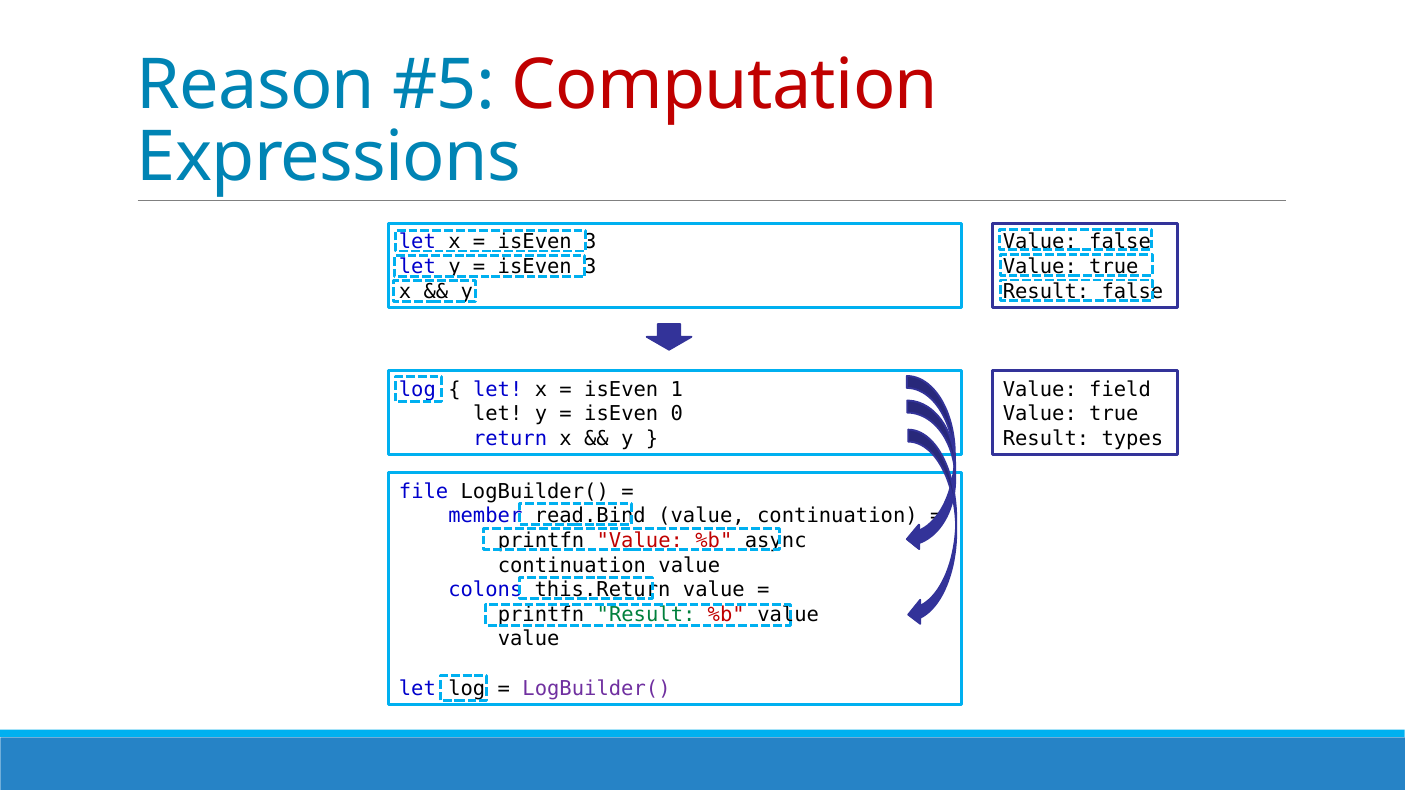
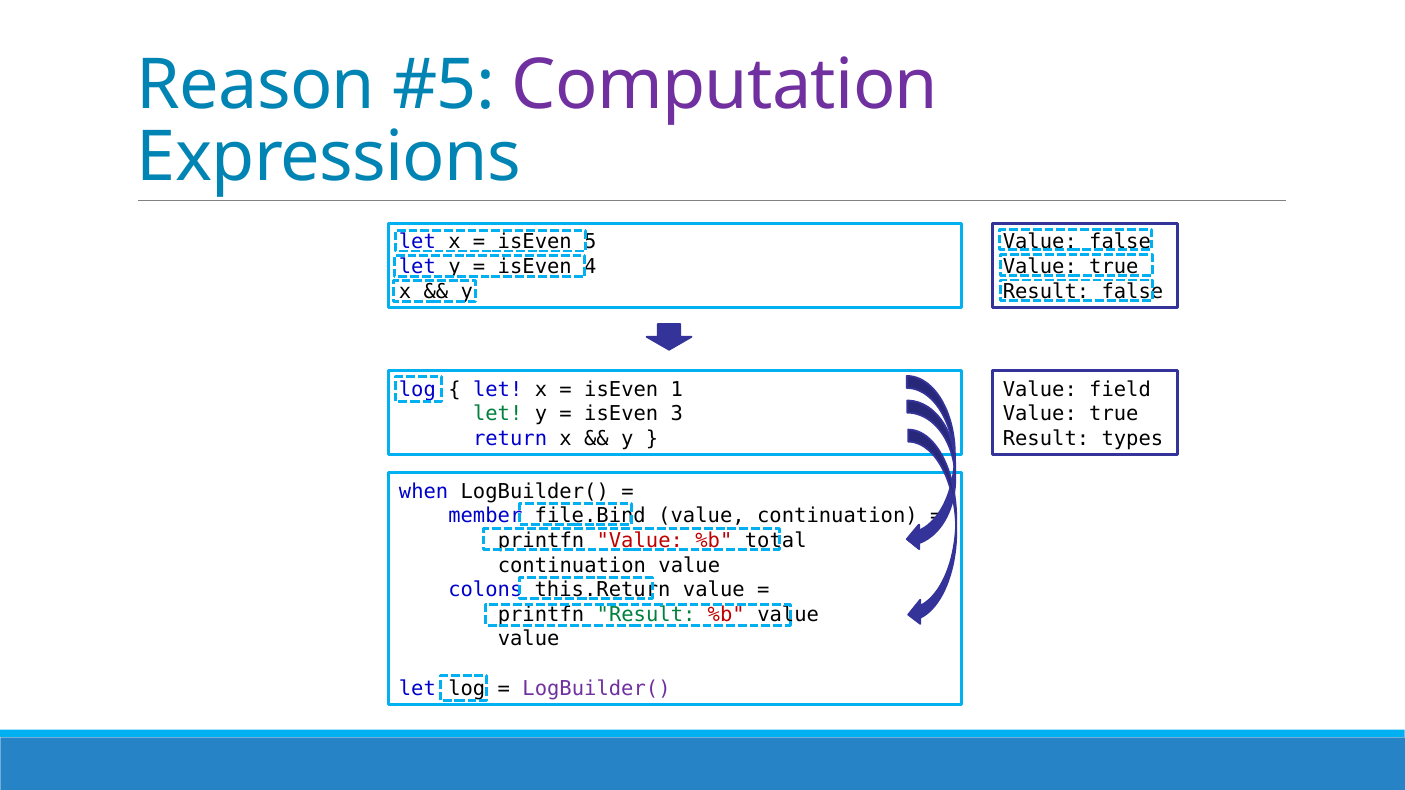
Computation colour: red -> purple
3 at (590, 242): 3 -> 5
3 at (590, 267): 3 -> 4
let at (498, 414) colour: black -> green
0: 0 -> 3
file: file -> when
read.Bind: read.Bind -> file.Bind
async: async -> total
